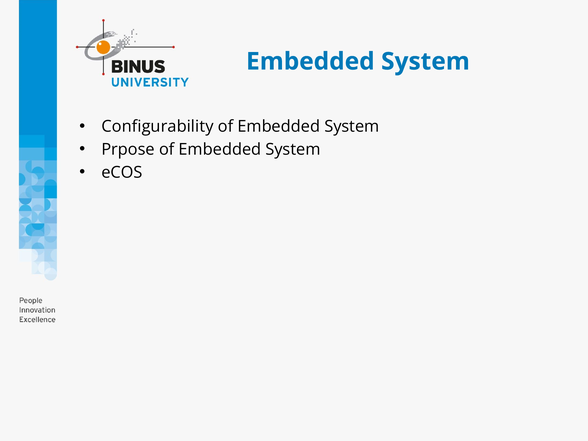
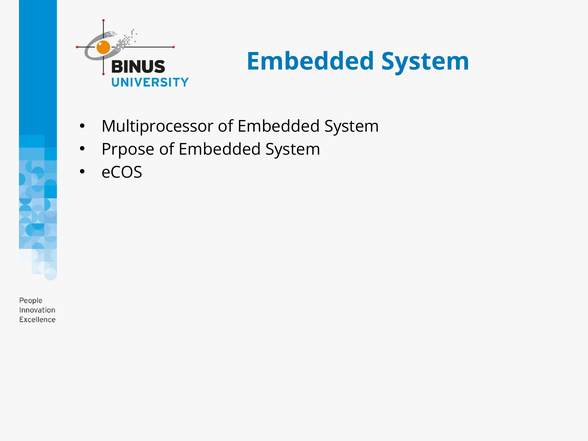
Configurability: Configurability -> Multiprocessor
